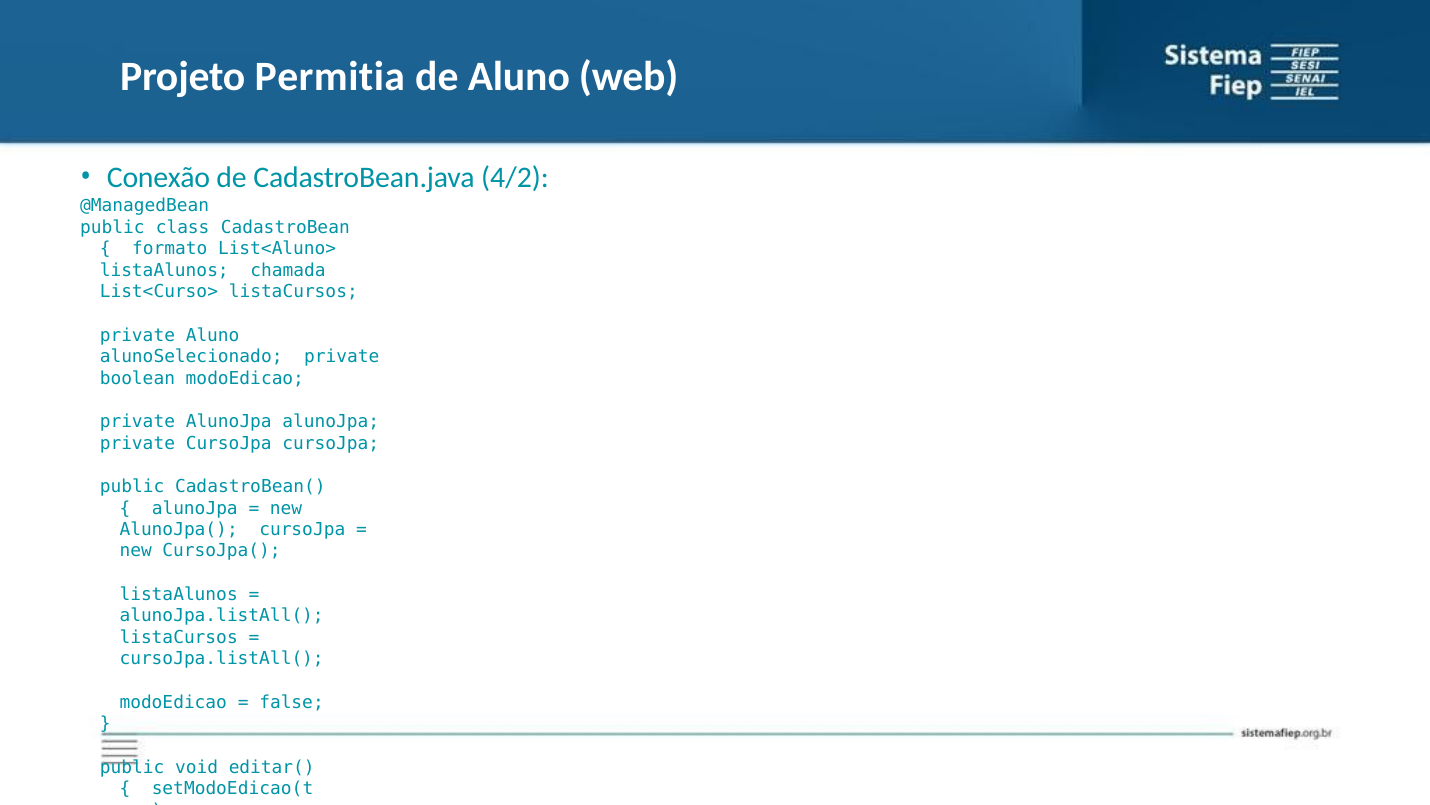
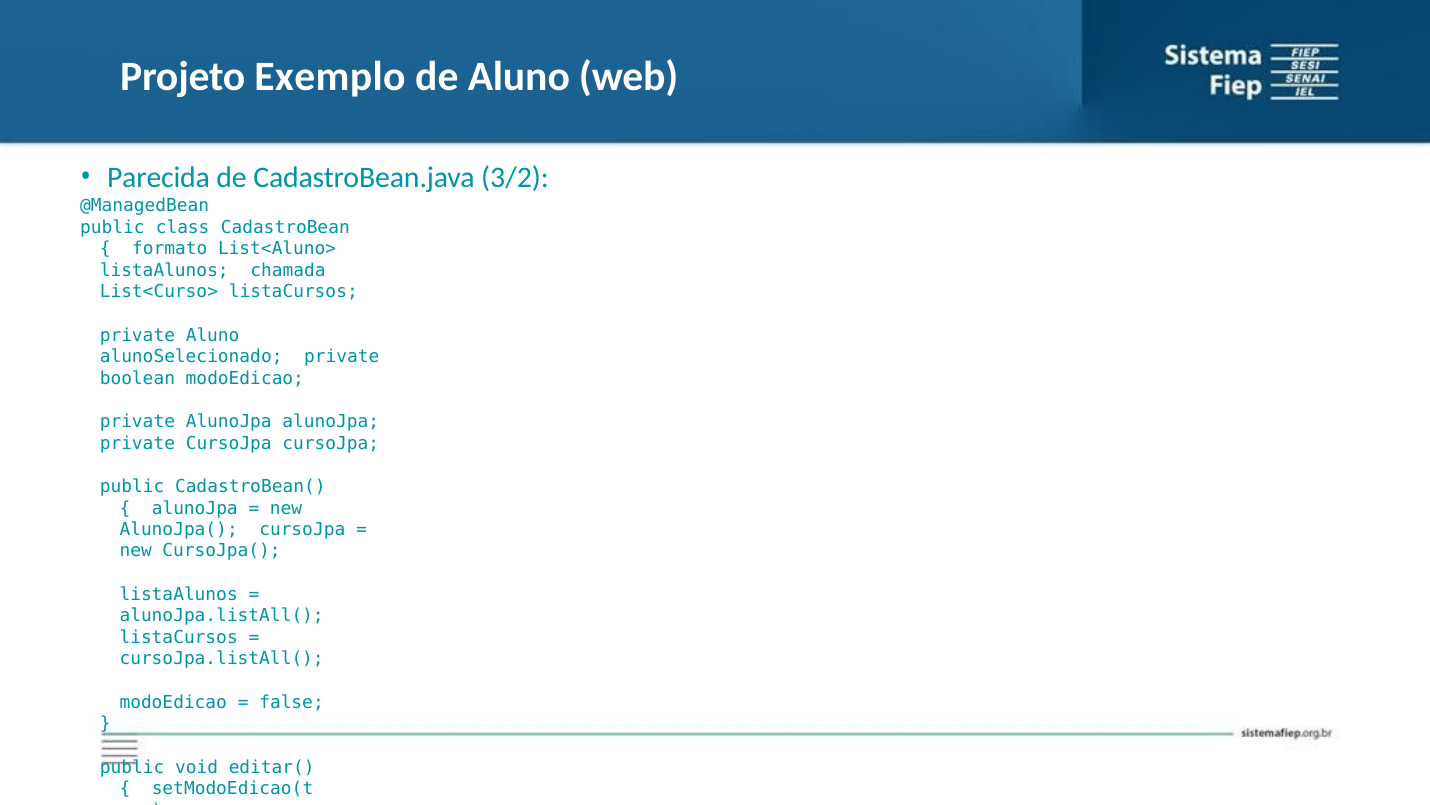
Permitia: Permitia -> Exemplo
Conexão: Conexão -> Parecida
4/2: 4/2 -> 3/2
